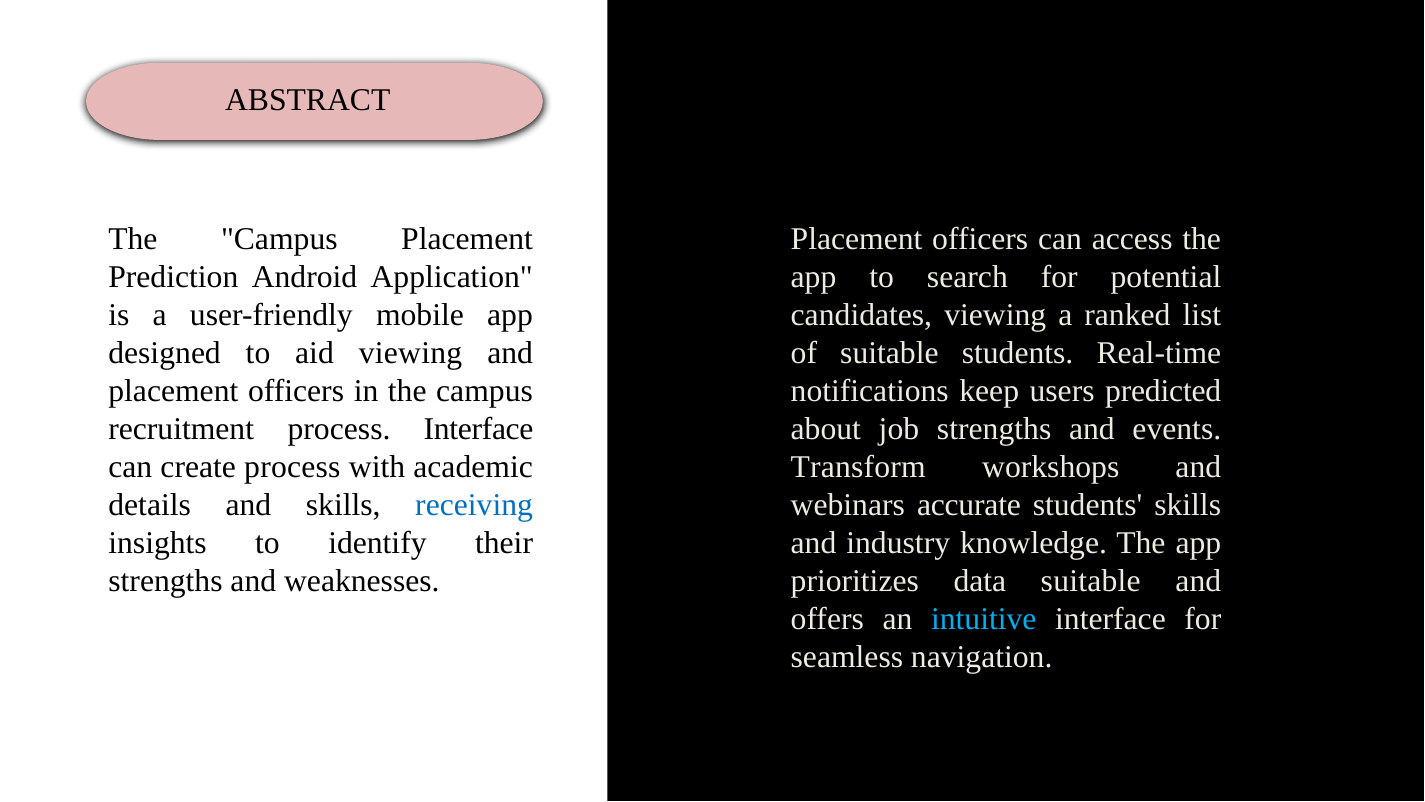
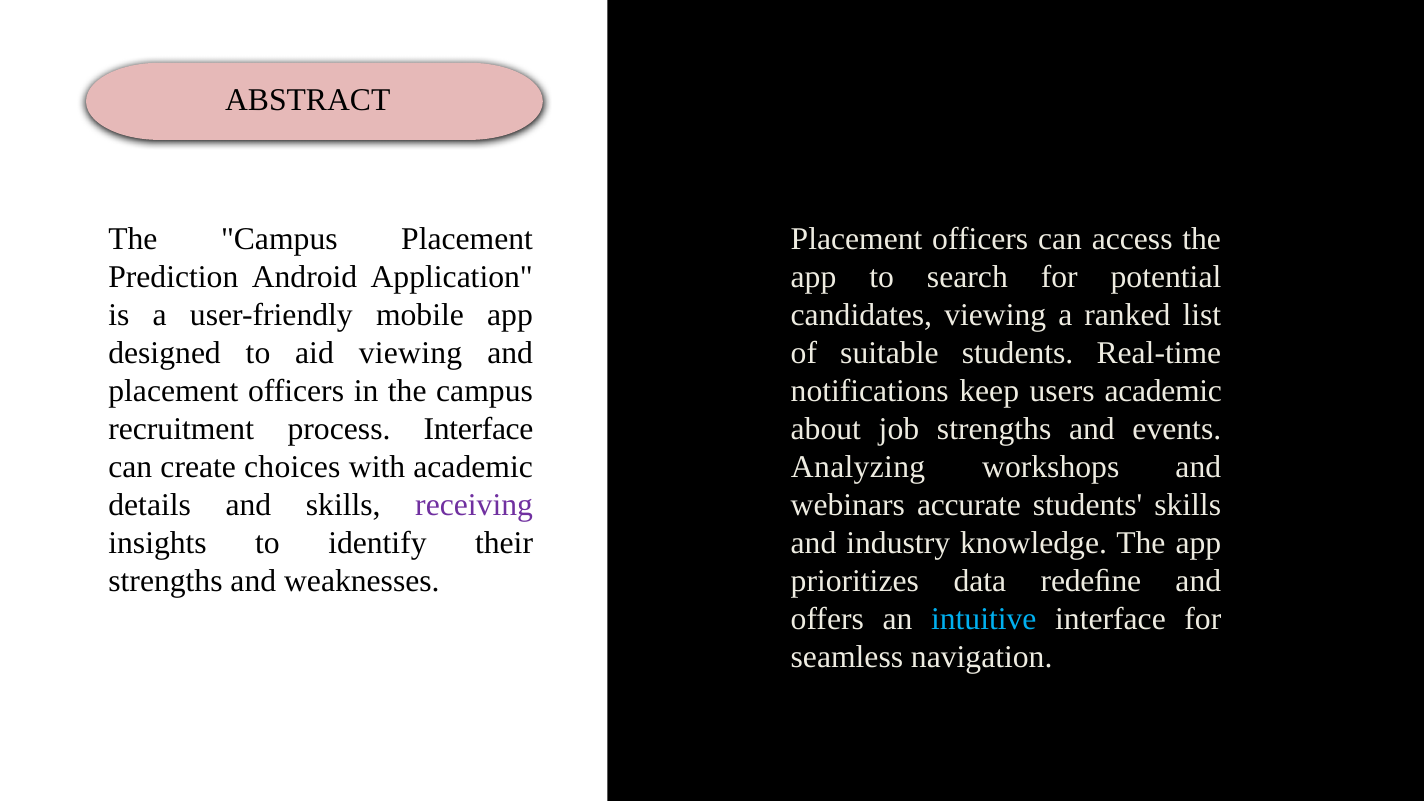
users predicted: predicted -> academic
create process: process -> choices
Transform: Transform -> Analyzing
receiving colour: blue -> purple
data suitable: suitable -> redeﬁne
